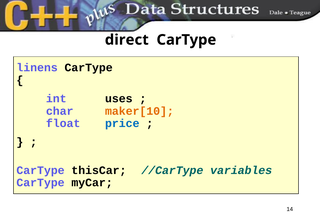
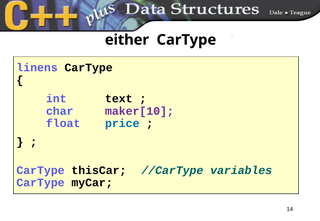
direct: direct -> either
uses: uses -> text
maker[10 colour: orange -> purple
